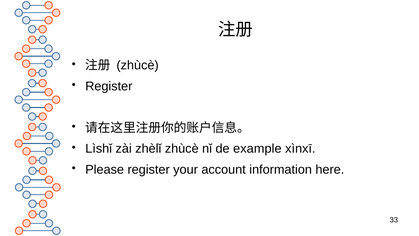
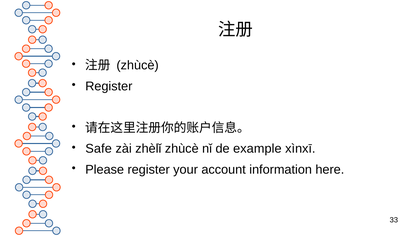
Lìshǐ: Lìshǐ -> Safe
